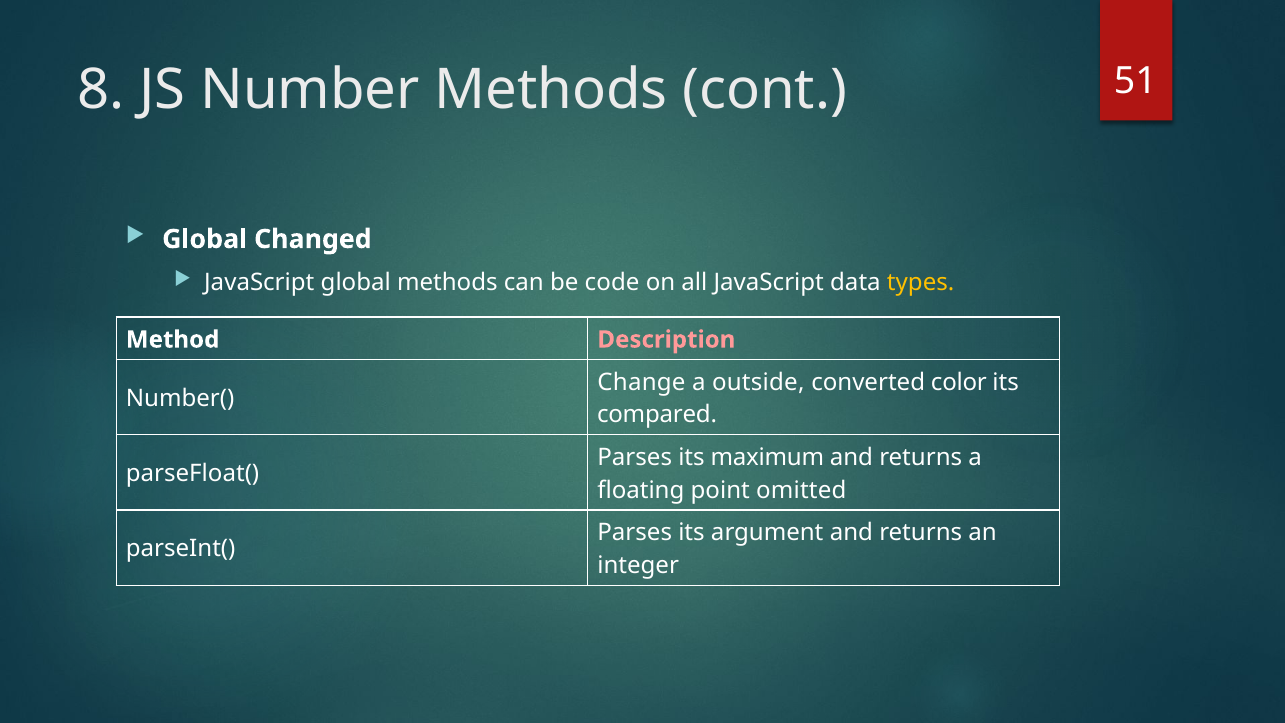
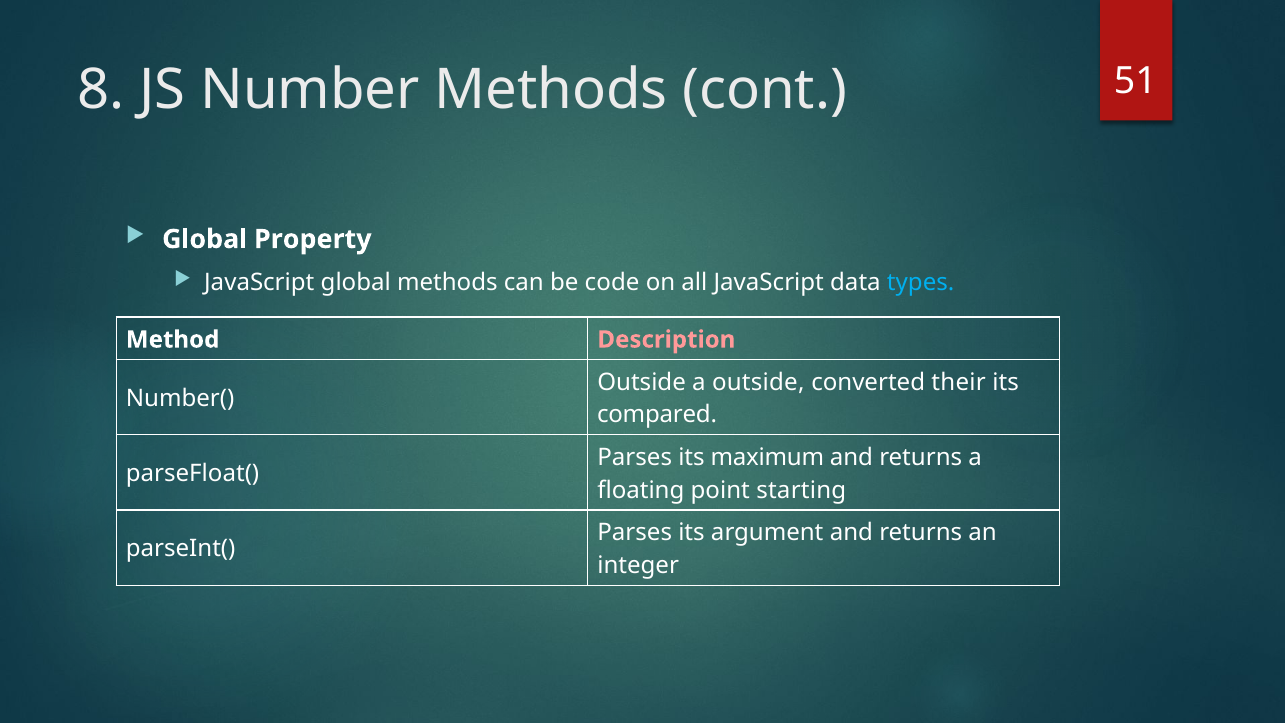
Changed: Changed -> Property
types colour: yellow -> light blue
Change at (641, 382): Change -> Outside
color: color -> their
omitted: omitted -> starting
